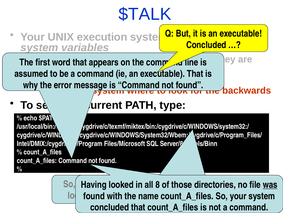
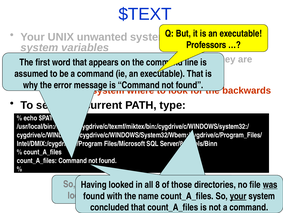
$TALK: $TALK -> $TEXT
execution: execution -> unwanted
Concluded at (206, 45): Concluded -> Professors
your at (238, 195) underline: none -> present
